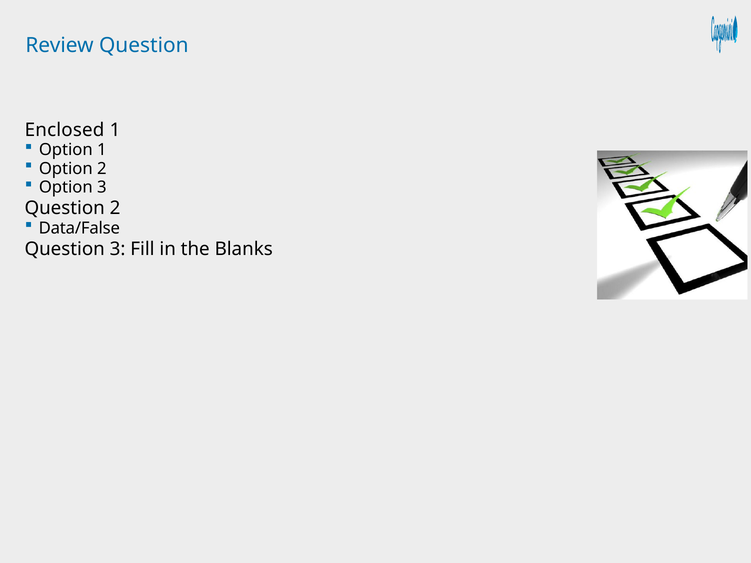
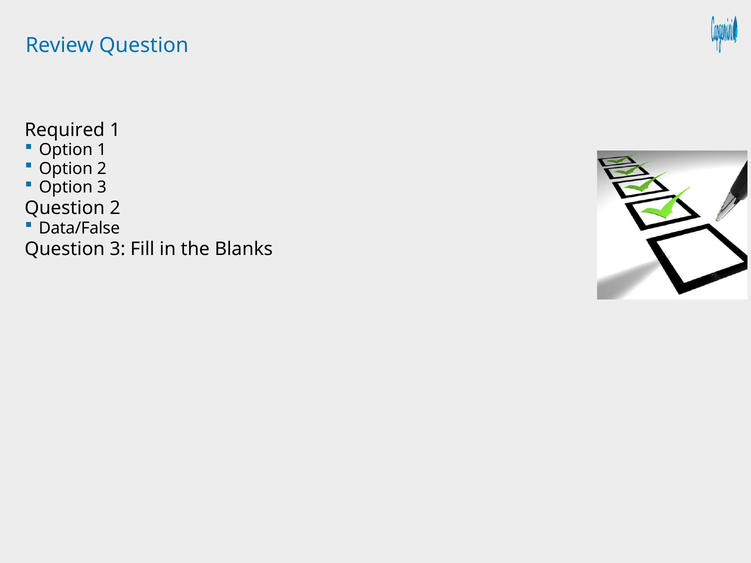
Enclosed: Enclosed -> Required
